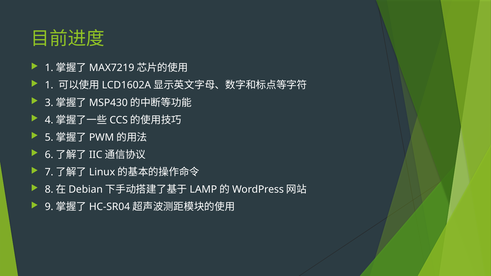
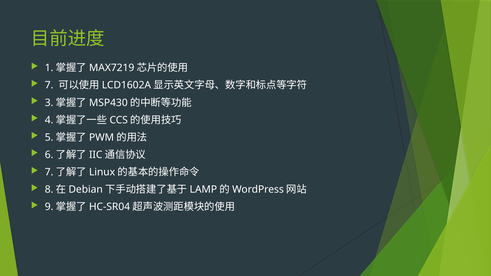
1 at (49, 85): 1 -> 7
